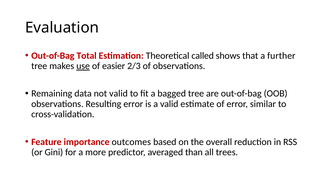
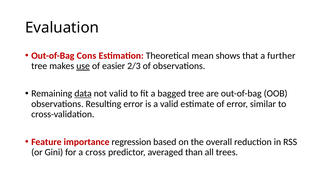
Total: Total -> Cons
called: called -> mean
data underline: none -> present
outcomes: outcomes -> regression
more: more -> cross
